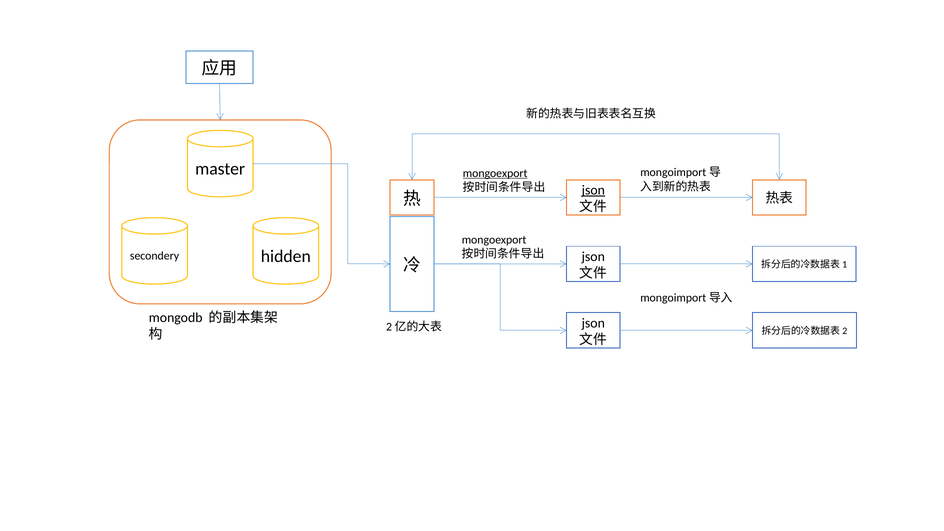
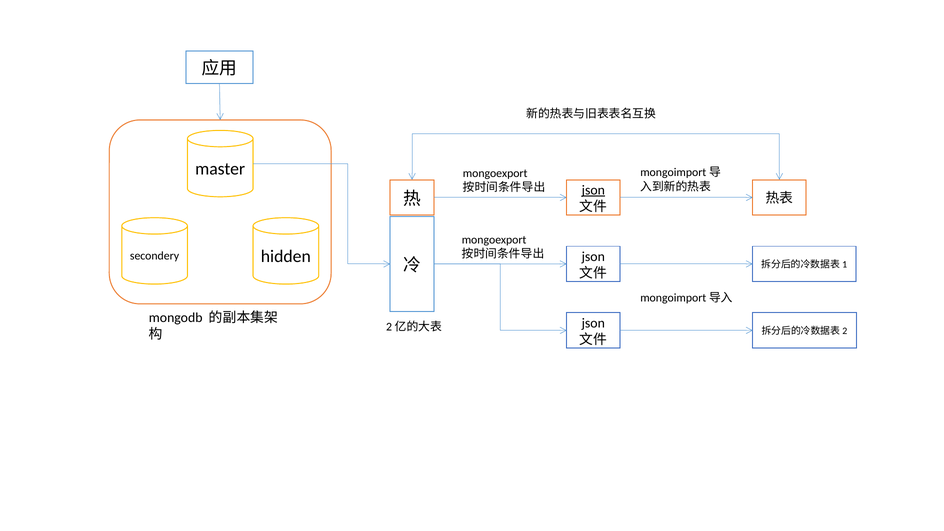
mongoexport at (495, 173) underline: present -> none
